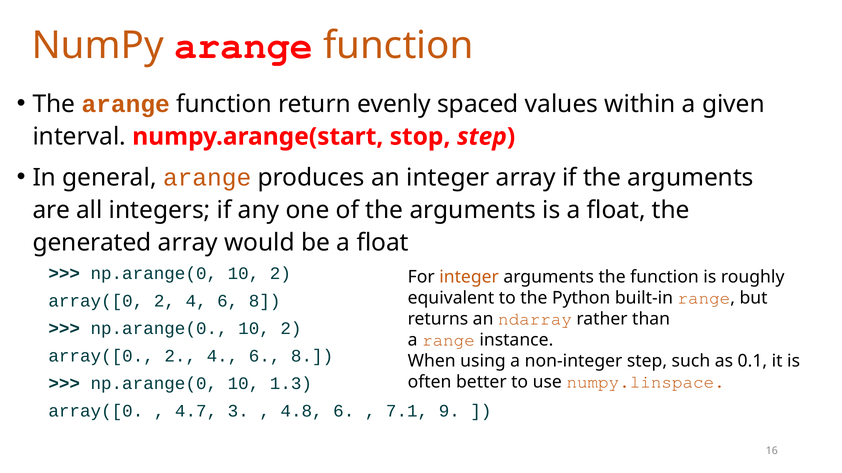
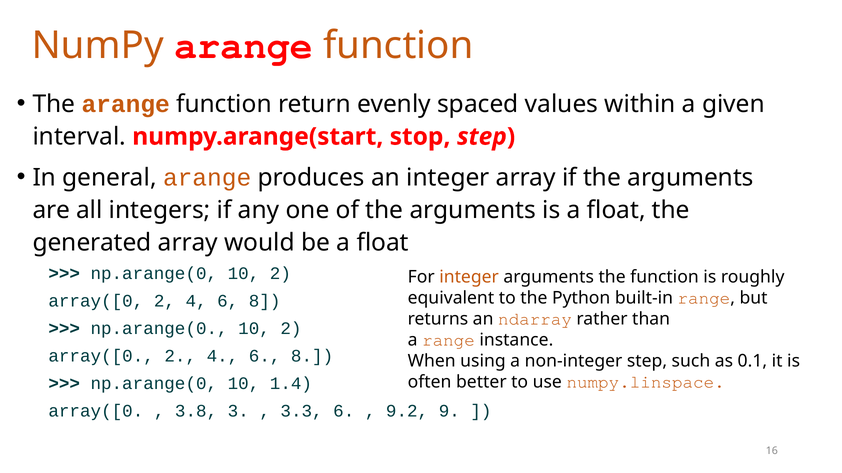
1.3: 1.3 -> 1.4
4.7: 4.7 -> 3.8
4.8: 4.8 -> 3.3
7.1: 7.1 -> 9.2
